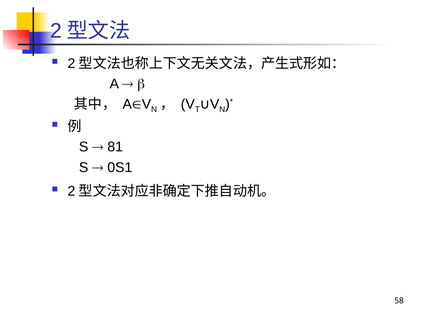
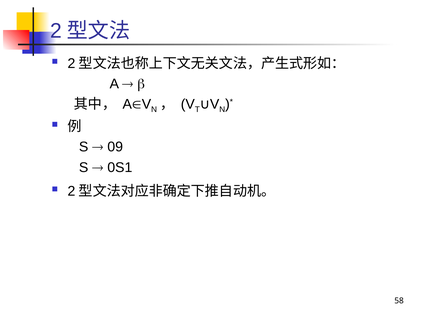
81: 81 -> 09
